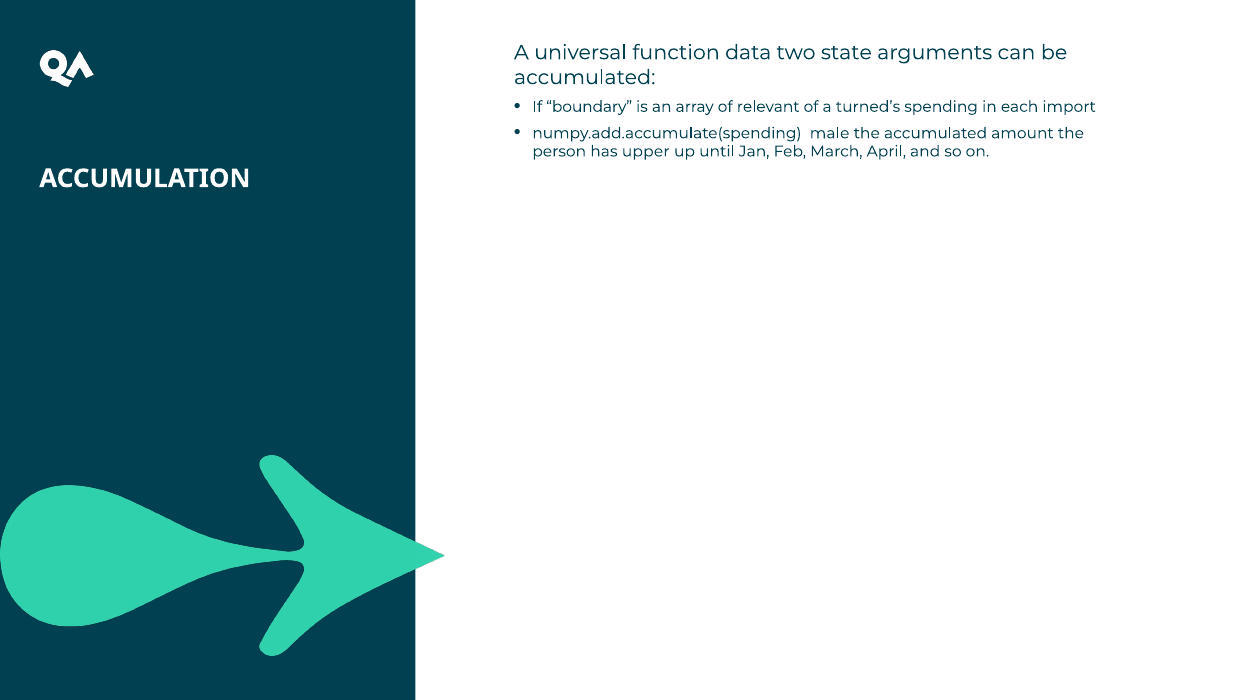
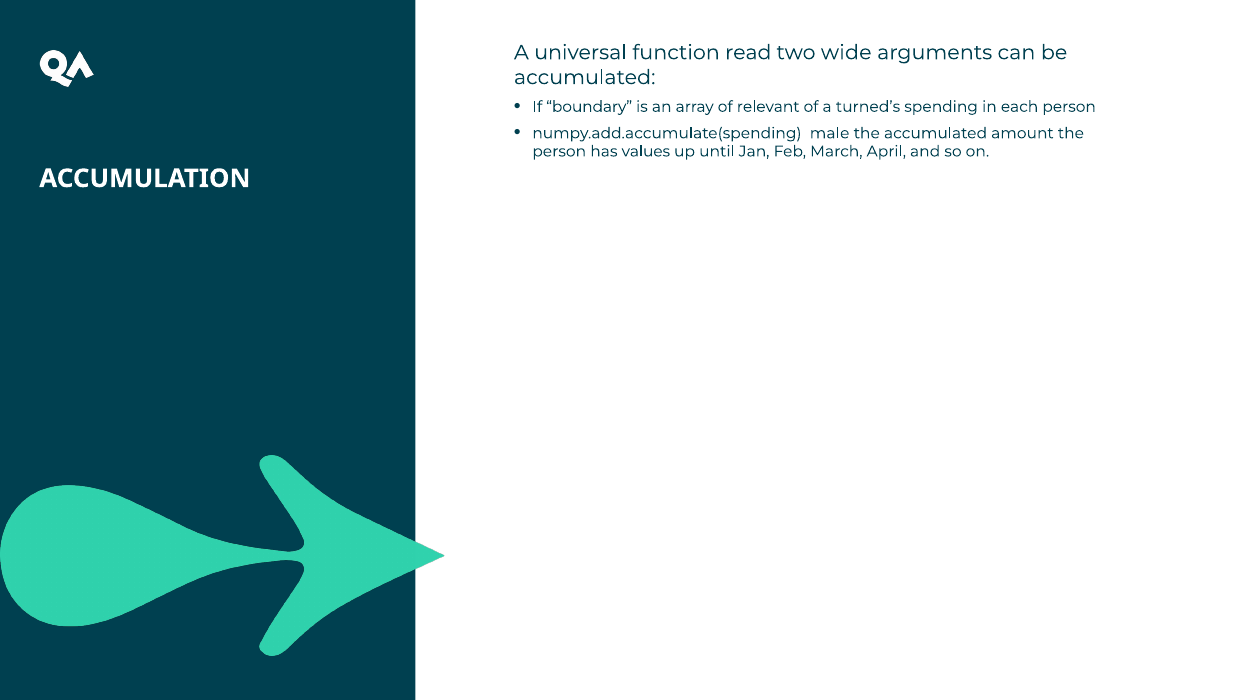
data: data -> read
state: state -> wide
each import: import -> person
upper: upper -> values
